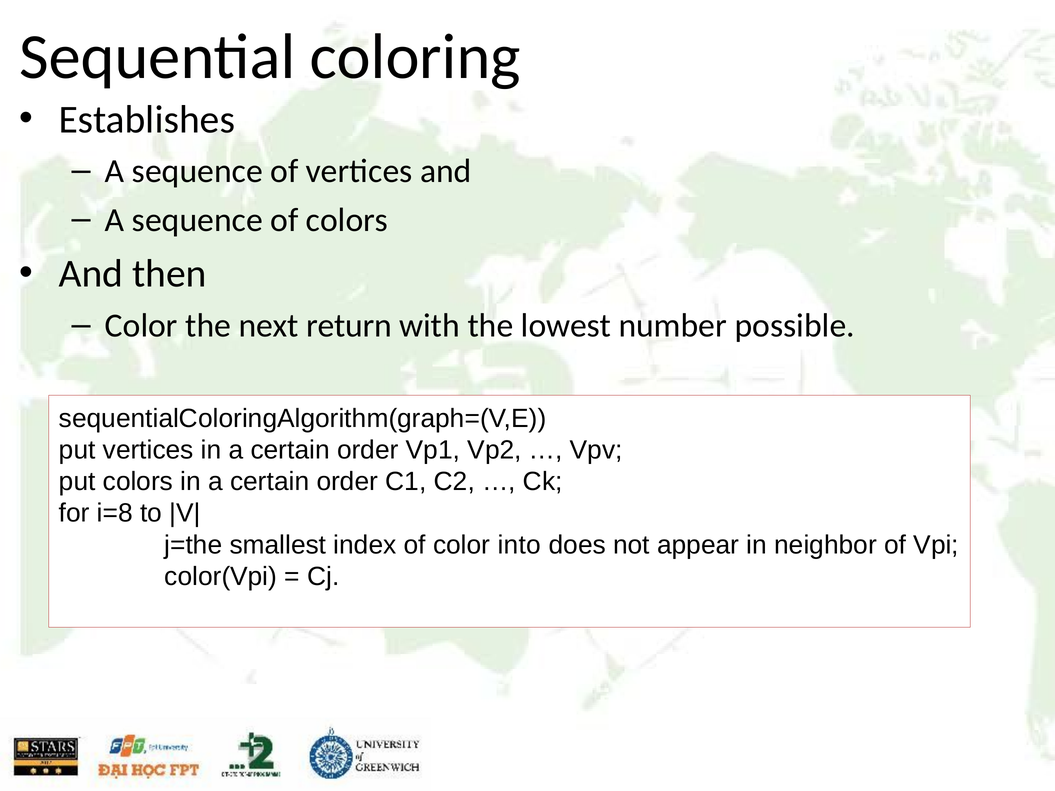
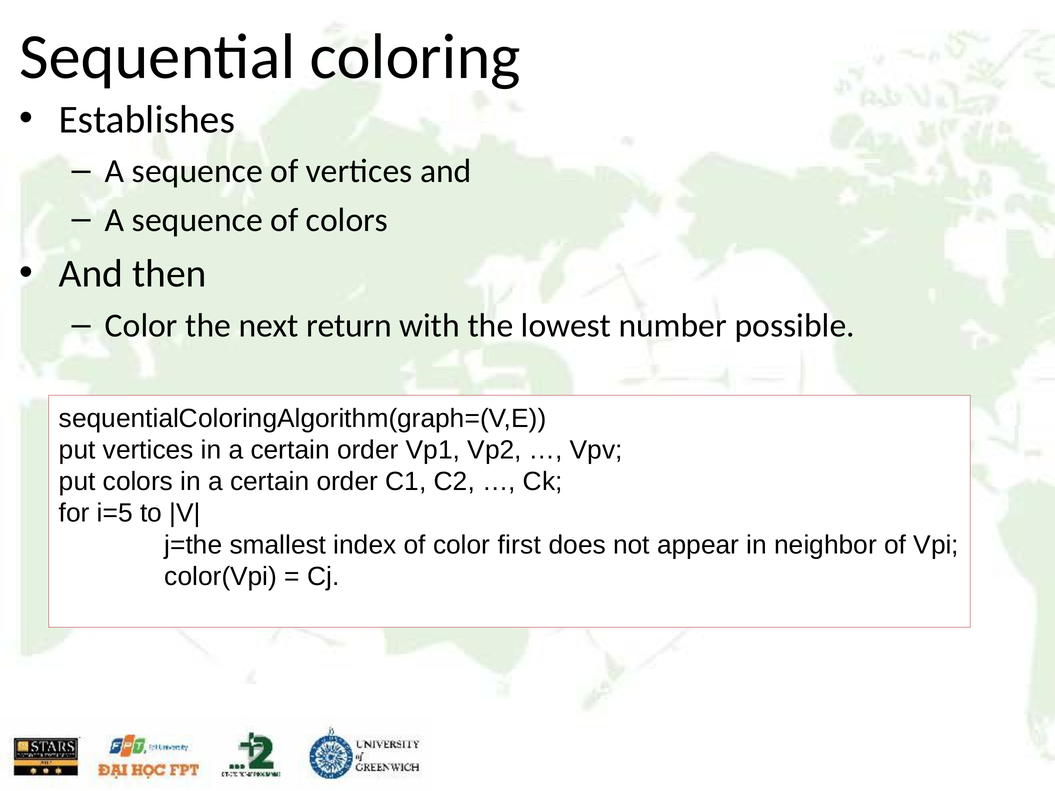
i=8: i=8 -> i=5
into: into -> first
